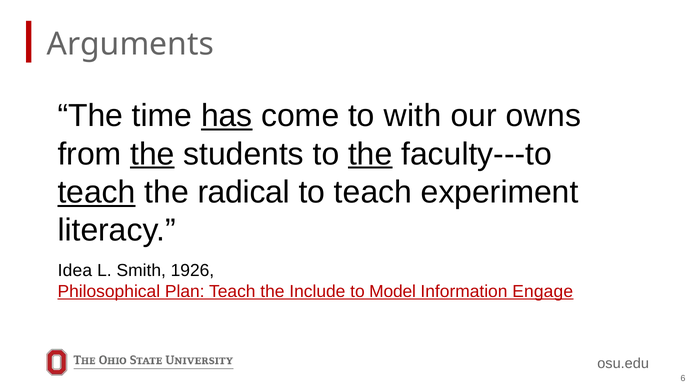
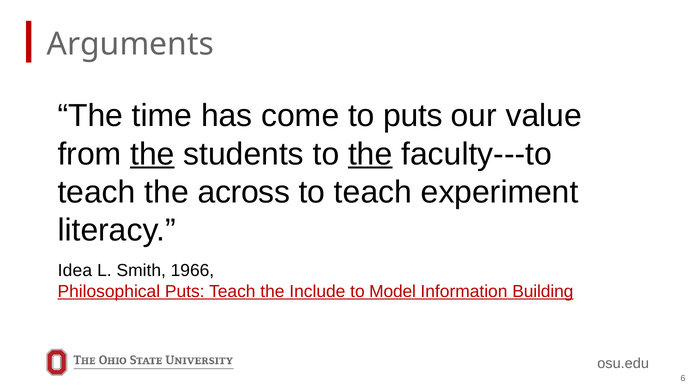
has underline: present -> none
to with: with -> puts
owns: owns -> value
teach at (97, 192) underline: present -> none
radical: radical -> across
1926: 1926 -> 1966
Philosophical Plan: Plan -> Puts
Engage: Engage -> Building
